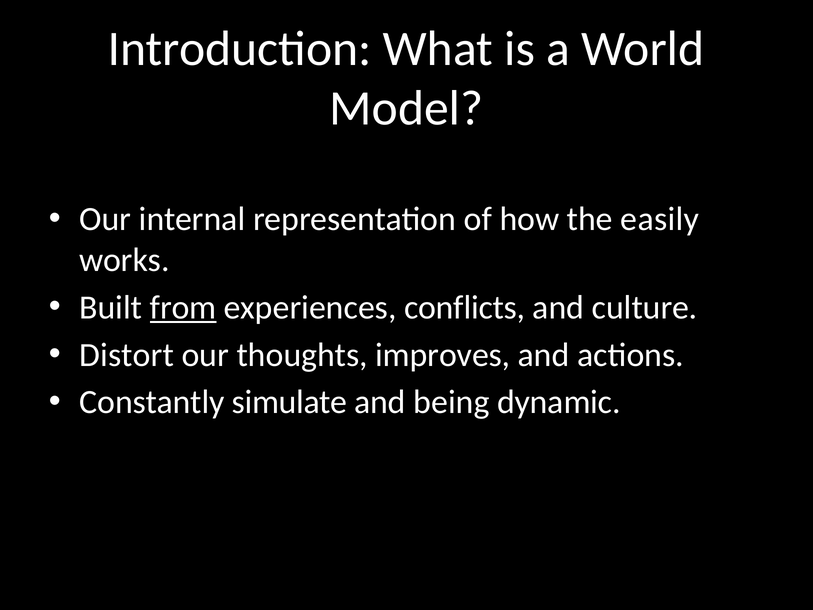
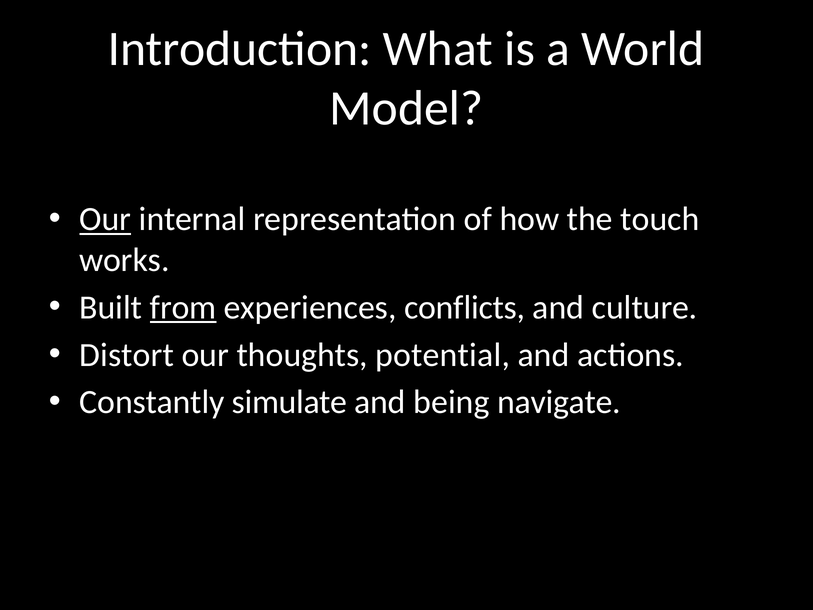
Our at (105, 219) underline: none -> present
easily: easily -> touch
improves: improves -> potential
dynamic: dynamic -> navigate
